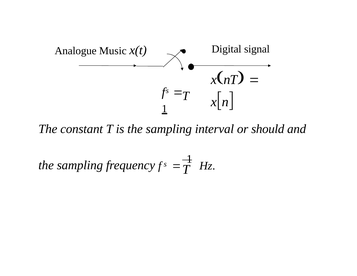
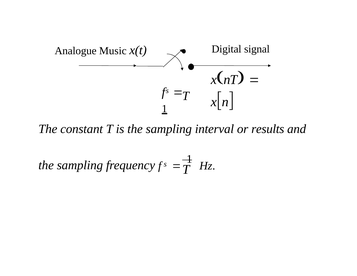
should: should -> results
